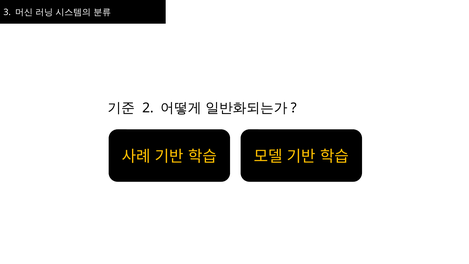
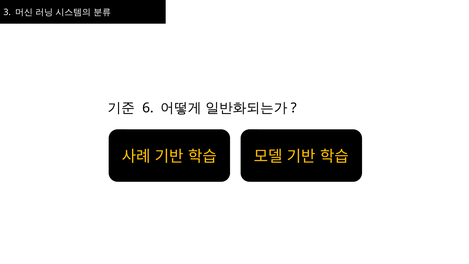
2: 2 -> 6
